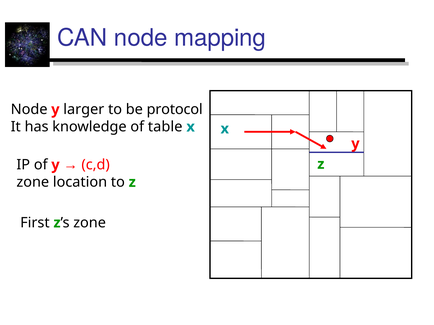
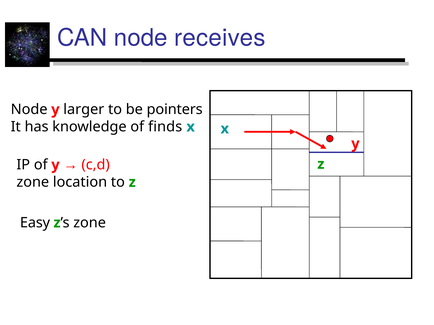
mapping: mapping -> receives
protocol: protocol -> pointers
table: table -> finds
First: First -> Easy
